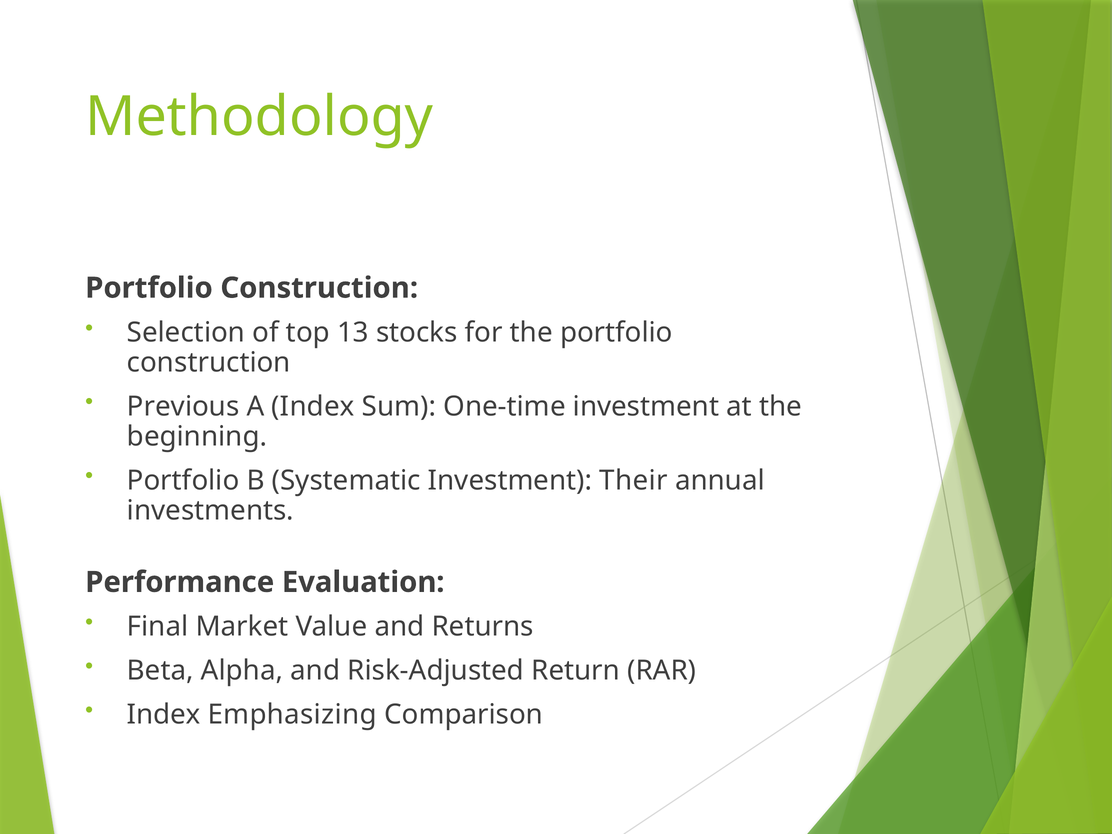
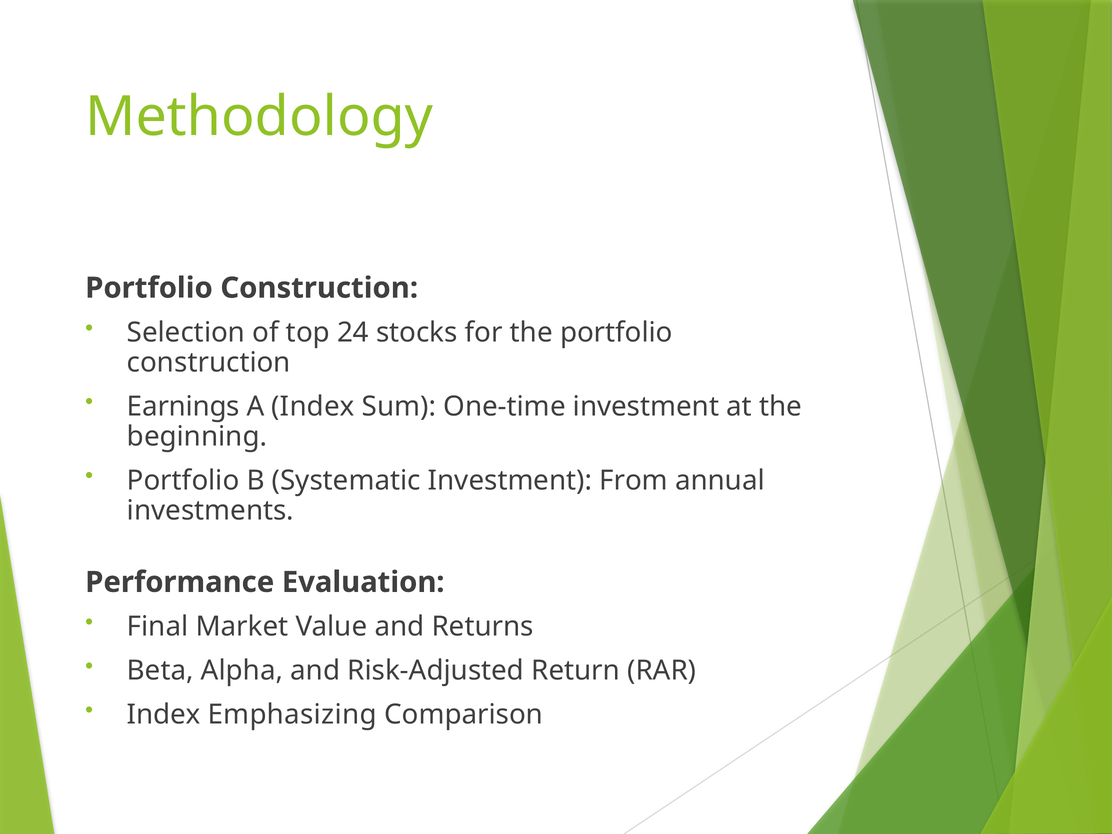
13: 13 -> 24
Previous: Previous -> Earnings
Their: Their -> From
